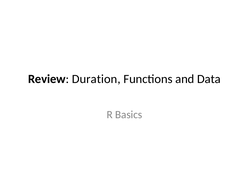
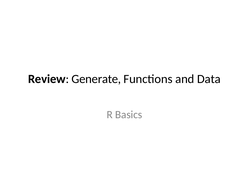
Duration: Duration -> Generate
